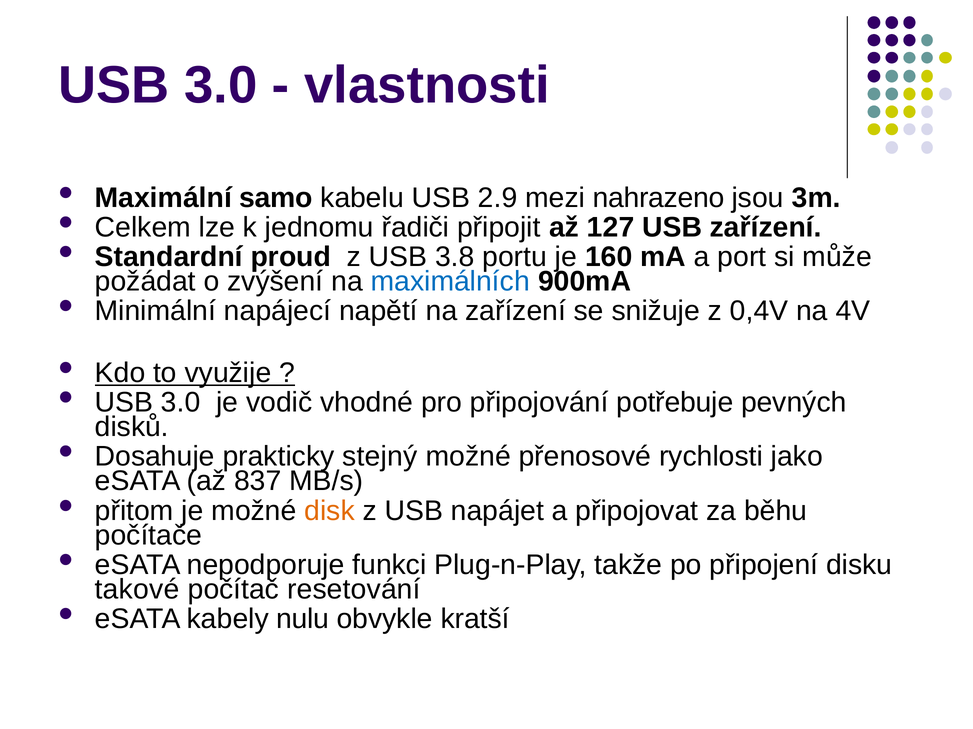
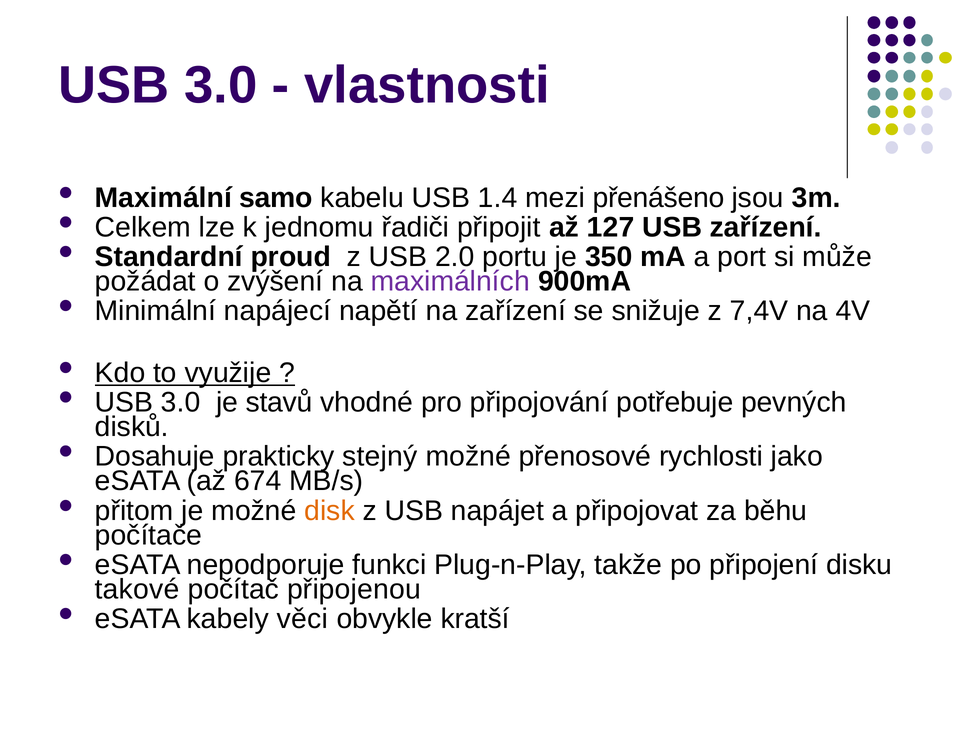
2.9: 2.9 -> 1.4
nahrazeno: nahrazeno -> přenášeno
3.8: 3.8 -> 2.0
160: 160 -> 350
maximálních colour: blue -> purple
0,4V: 0,4V -> 7,4V
vodič: vodič -> stavů
837: 837 -> 674
resetování: resetování -> připojenou
nulu: nulu -> věci
